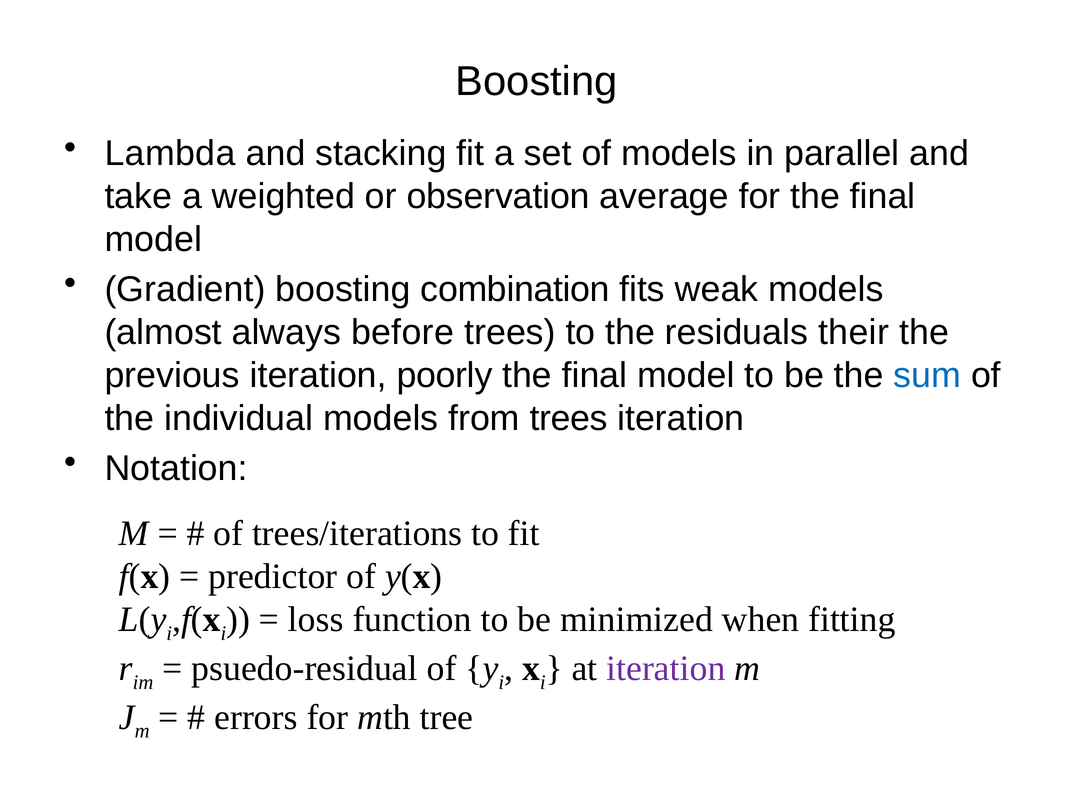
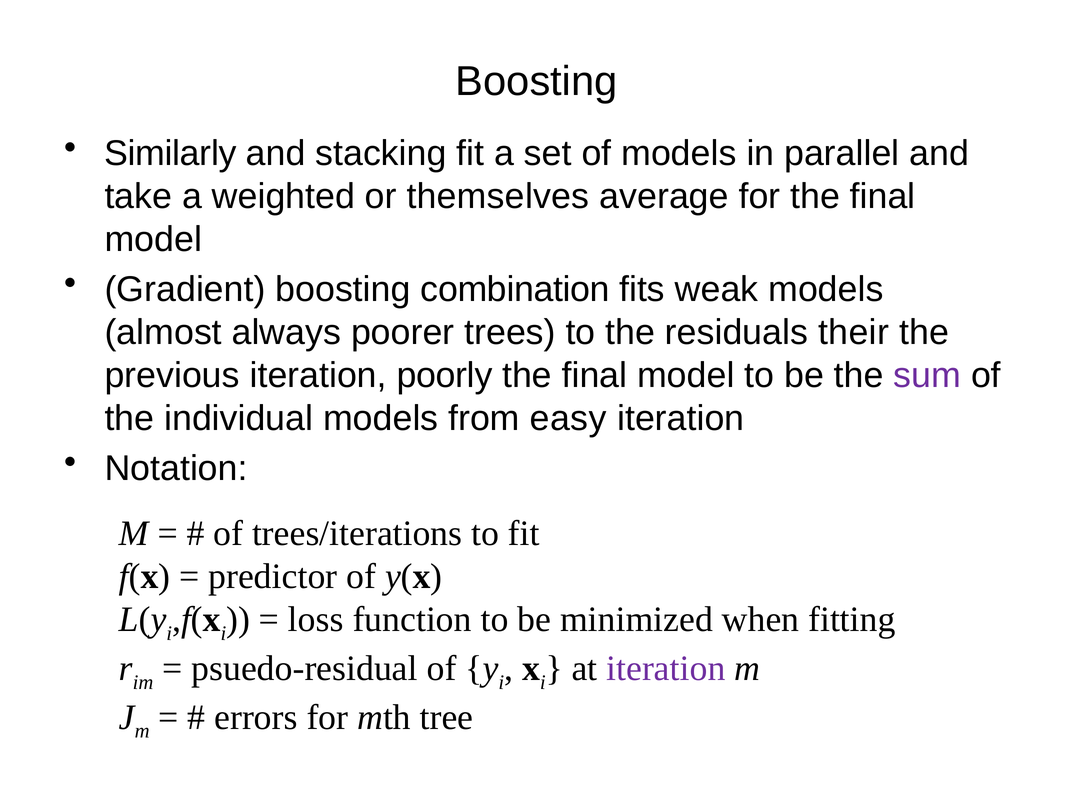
Lambda: Lambda -> Similarly
observation: observation -> themselves
before: before -> poorer
sum colour: blue -> purple
from trees: trees -> easy
